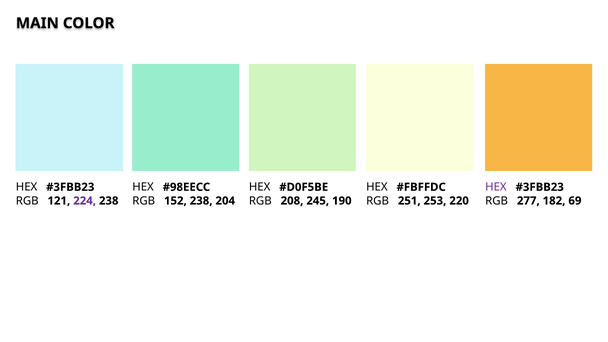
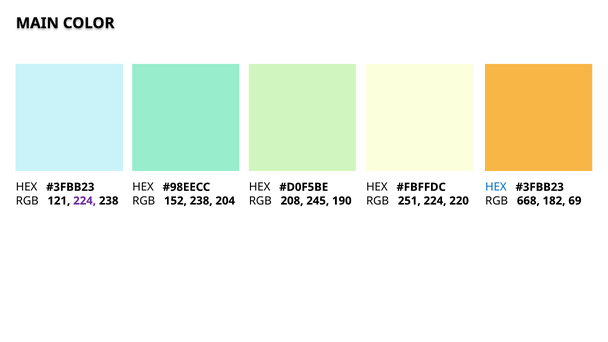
HEX at (496, 187) colour: purple -> blue
251 253: 253 -> 224
277: 277 -> 668
